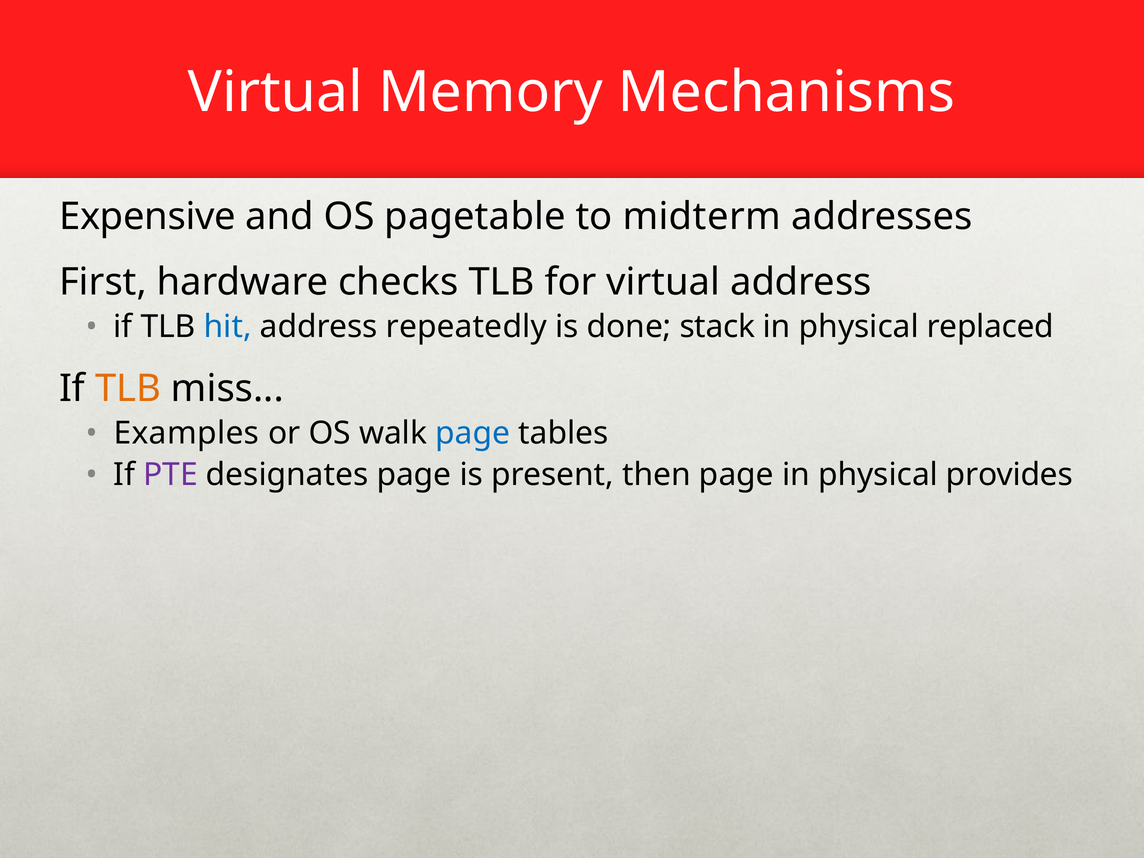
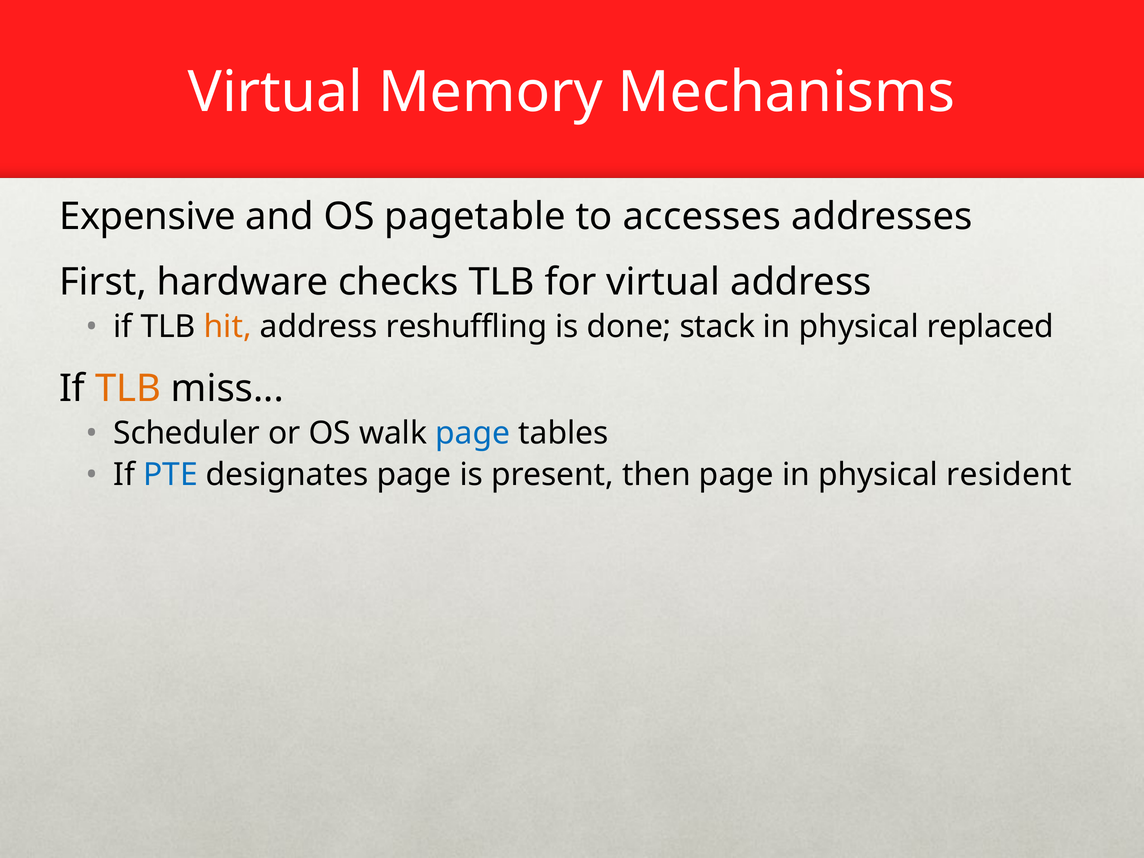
midterm: midterm -> accesses
hit colour: blue -> orange
repeatedly: repeatedly -> reshuffling
Examples: Examples -> Scheduler
PTE colour: purple -> blue
provides: provides -> resident
